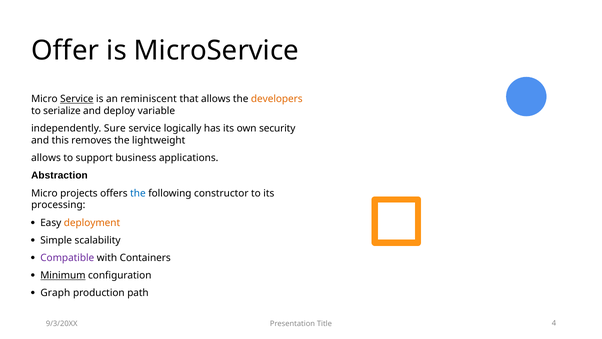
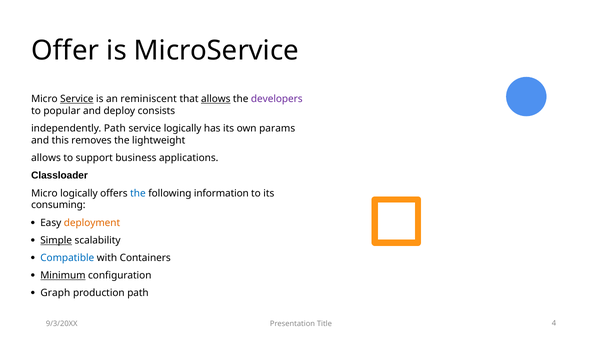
allows at (216, 99) underline: none -> present
developers colour: orange -> purple
serialize: serialize -> popular
variable: variable -> consists
independently Sure: Sure -> Path
security: security -> params
Abstraction: Abstraction -> Classloader
Micro projects: projects -> logically
constructor: constructor -> information
processing: processing -> consuming
Simple underline: none -> present
Compatible colour: purple -> blue
